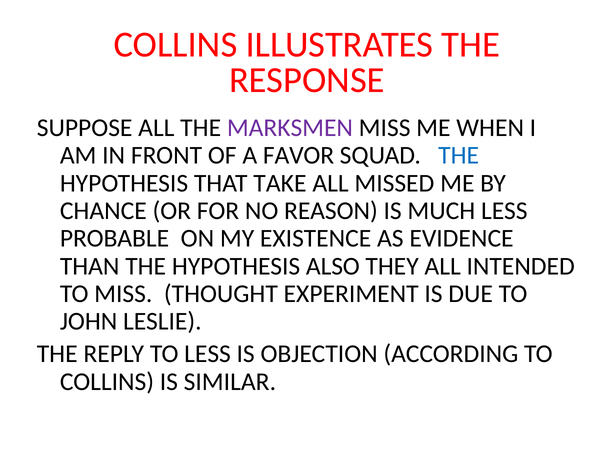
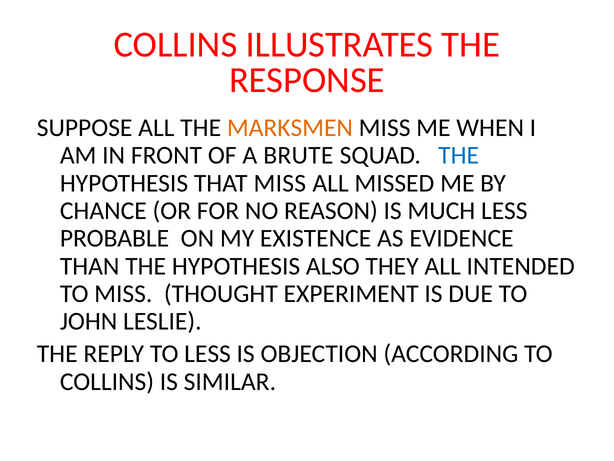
MARKSMEN colour: purple -> orange
FAVOR: FAVOR -> BRUTE
THAT TAKE: TAKE -> MISS
